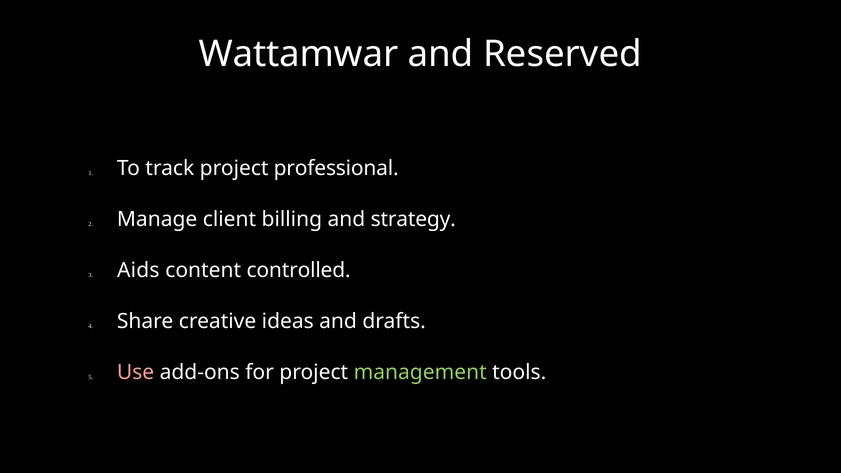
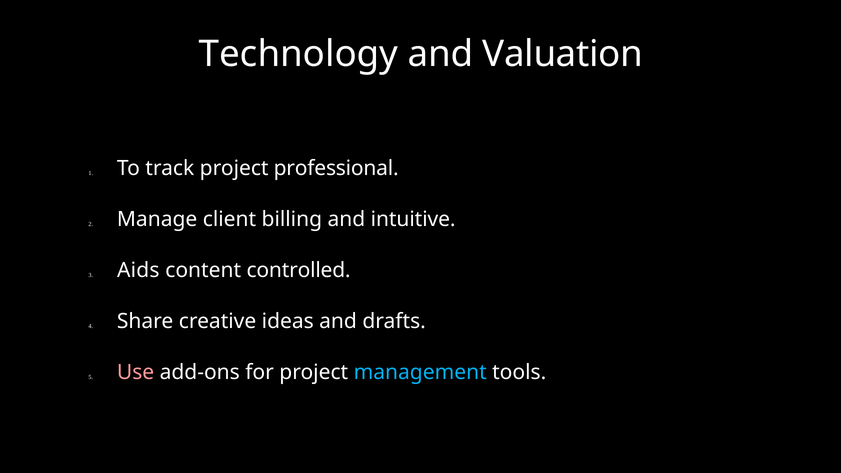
Wattamwar: Wattamwar -> Technology
Reserved: Reserved -> Valuation
strategy: strategy -> intuitive
management colour: light green -> light blue
